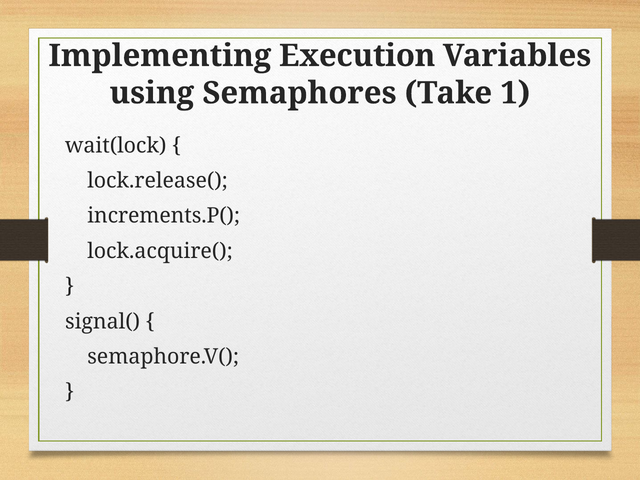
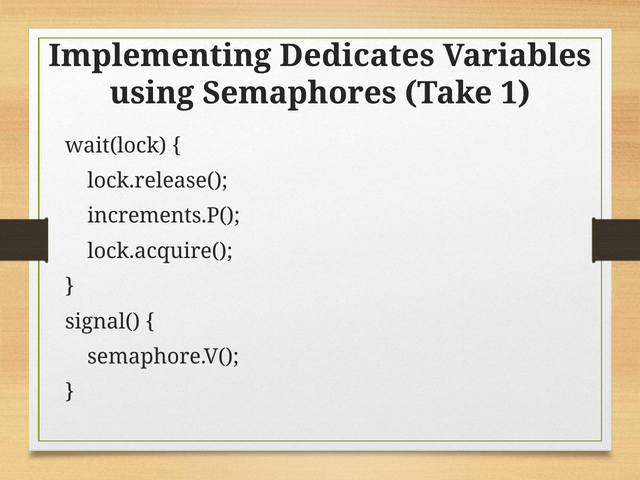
Execution: Execution -> Dedicates
